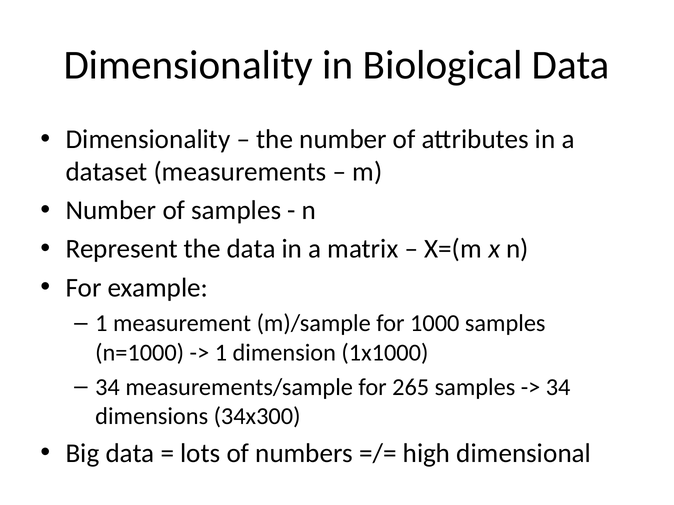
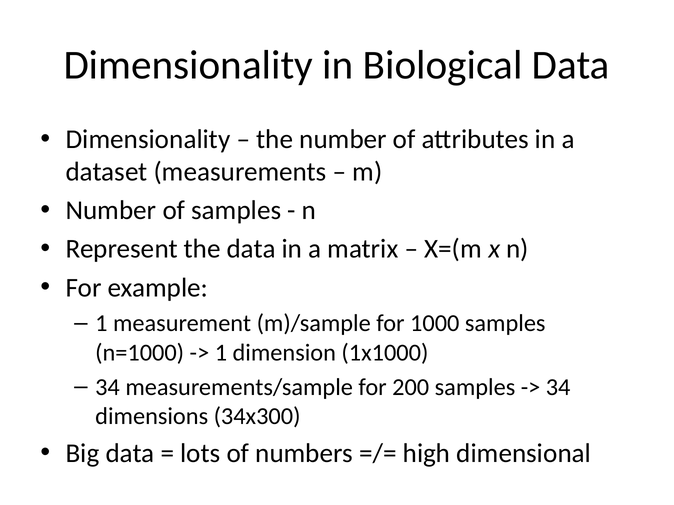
265: 265 -> 200
